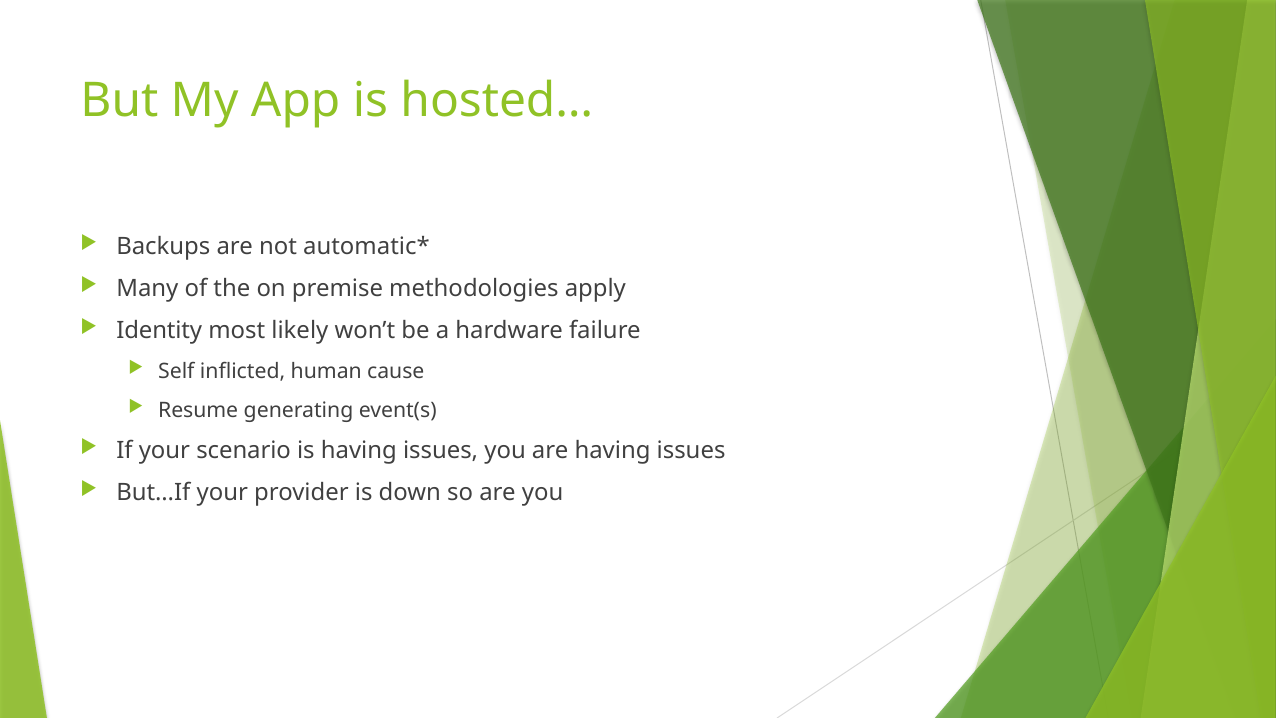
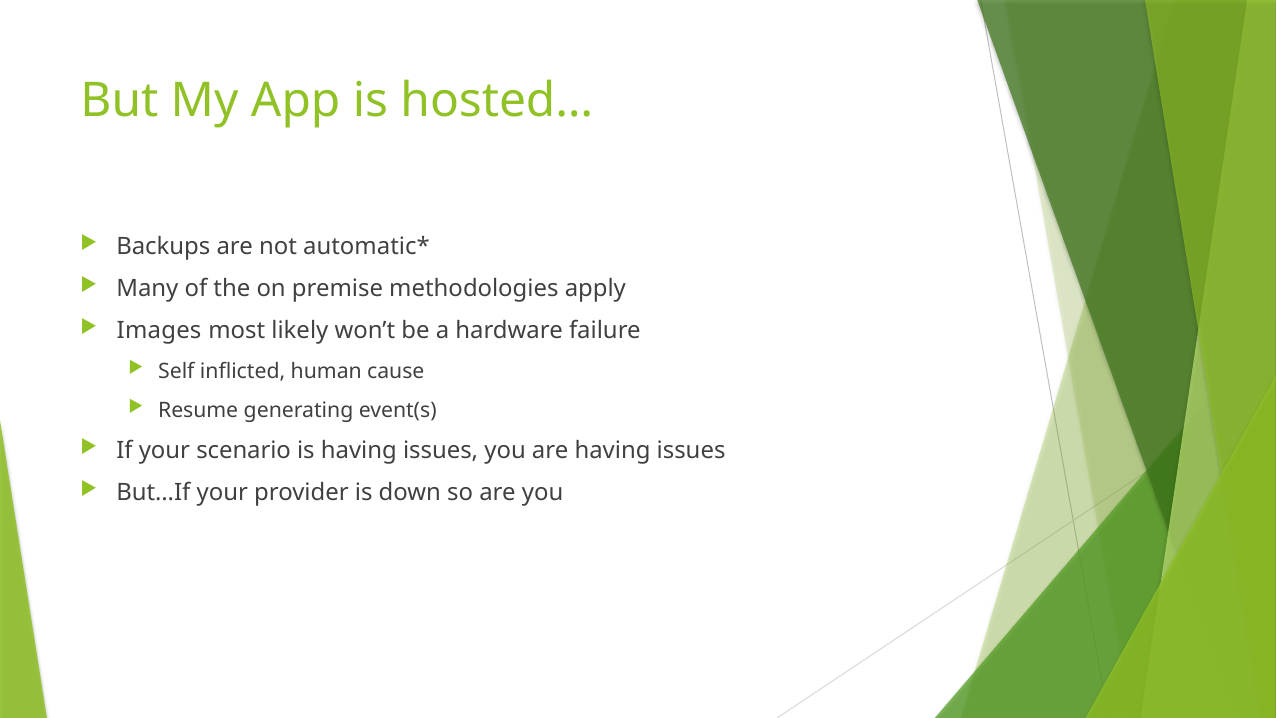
Identity: Identity -> Images
